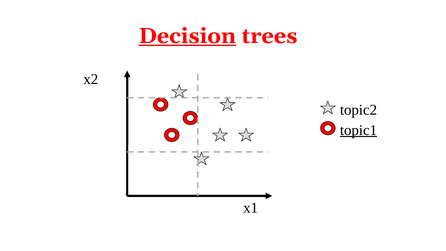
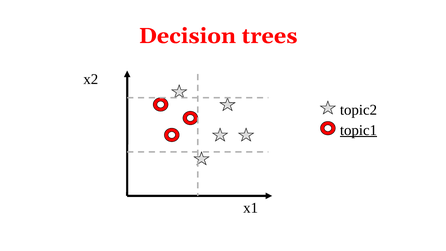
Decision underline: present -> none
